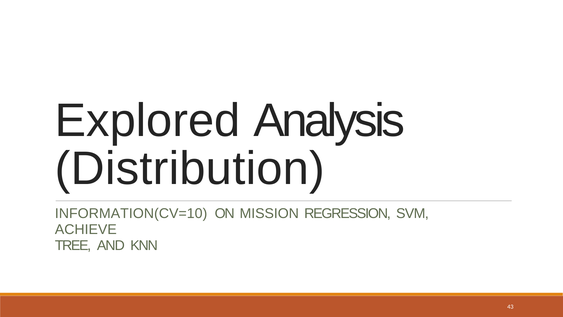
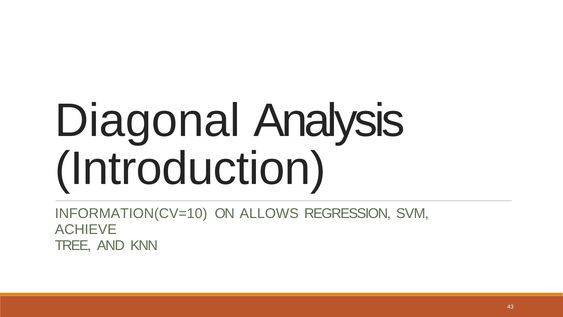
Explored: Explored -> Diagonal
Distribution: Distribution -> Introduction
MISSION: MISSION -> ALLOWS
